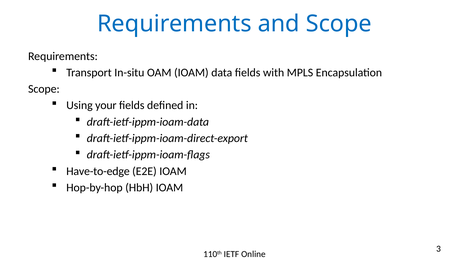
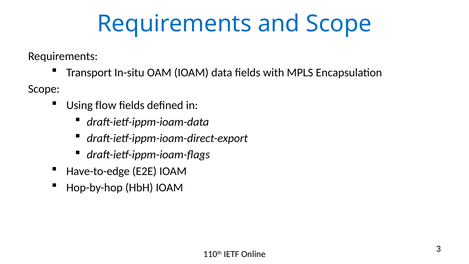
your: your -> flow
